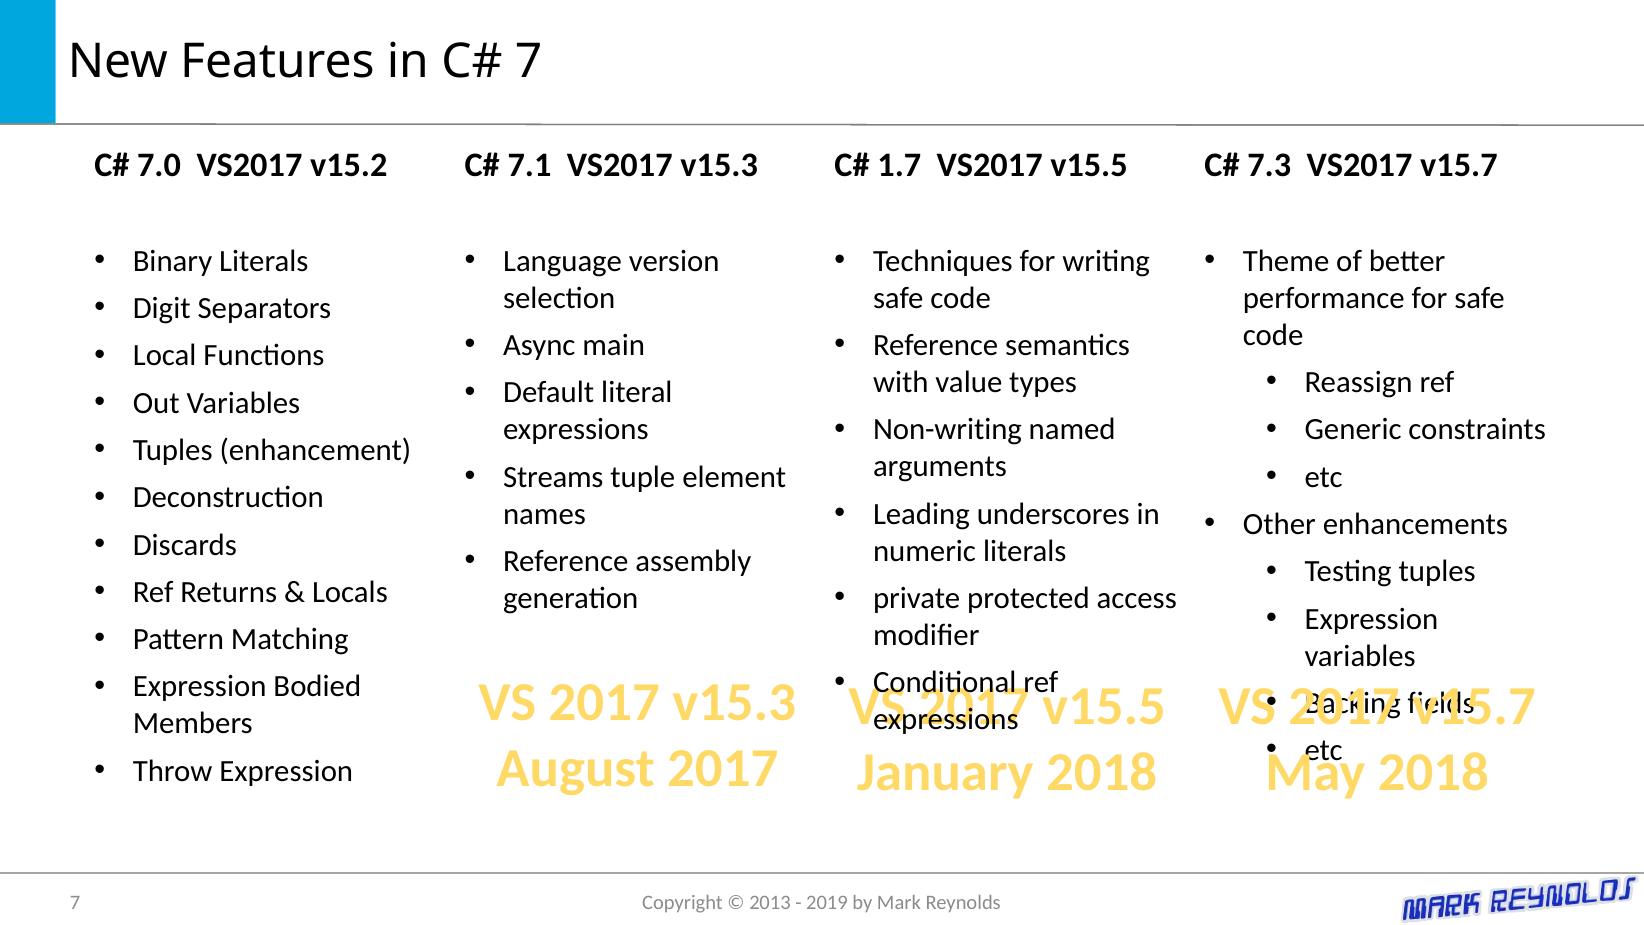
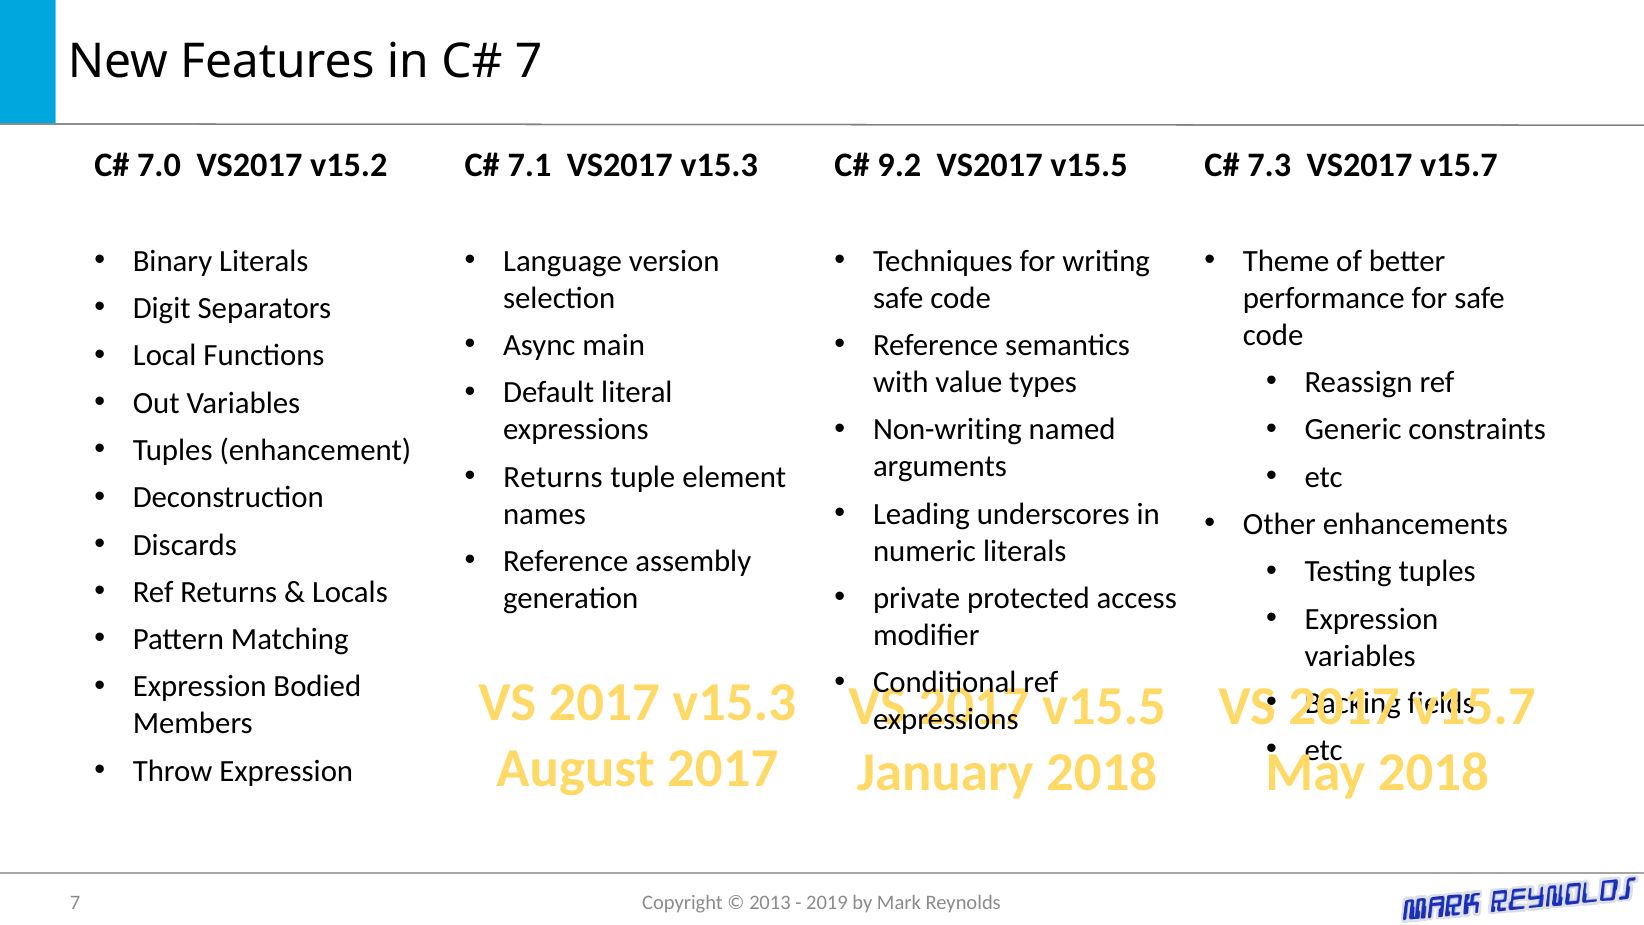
1.7: 1.7 -> 9.2
Streams at (553, 477): Streams -> Returns
